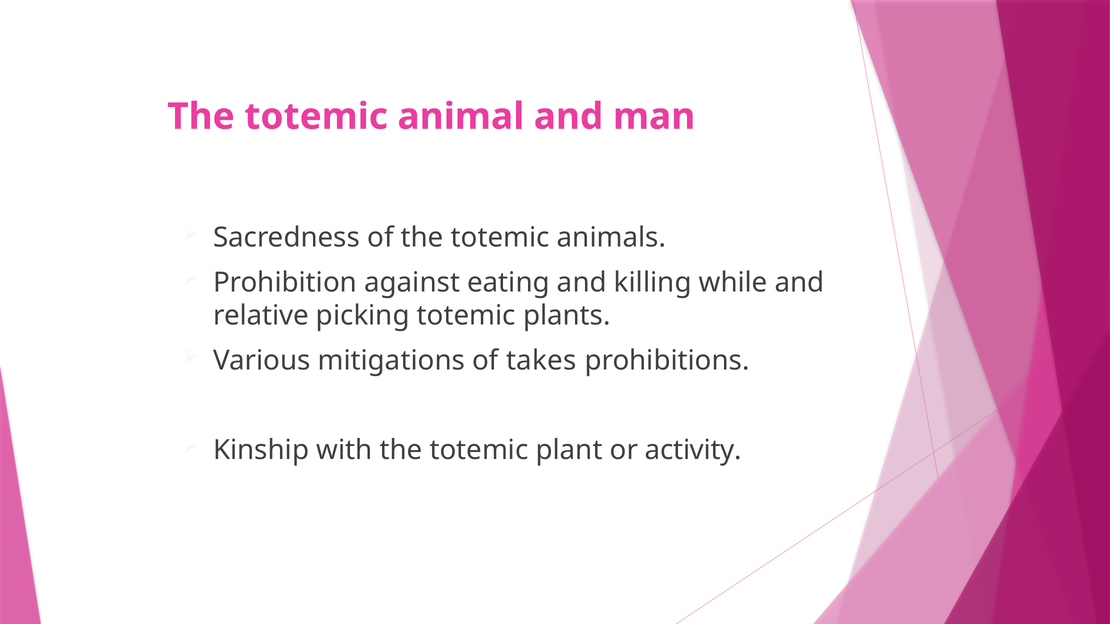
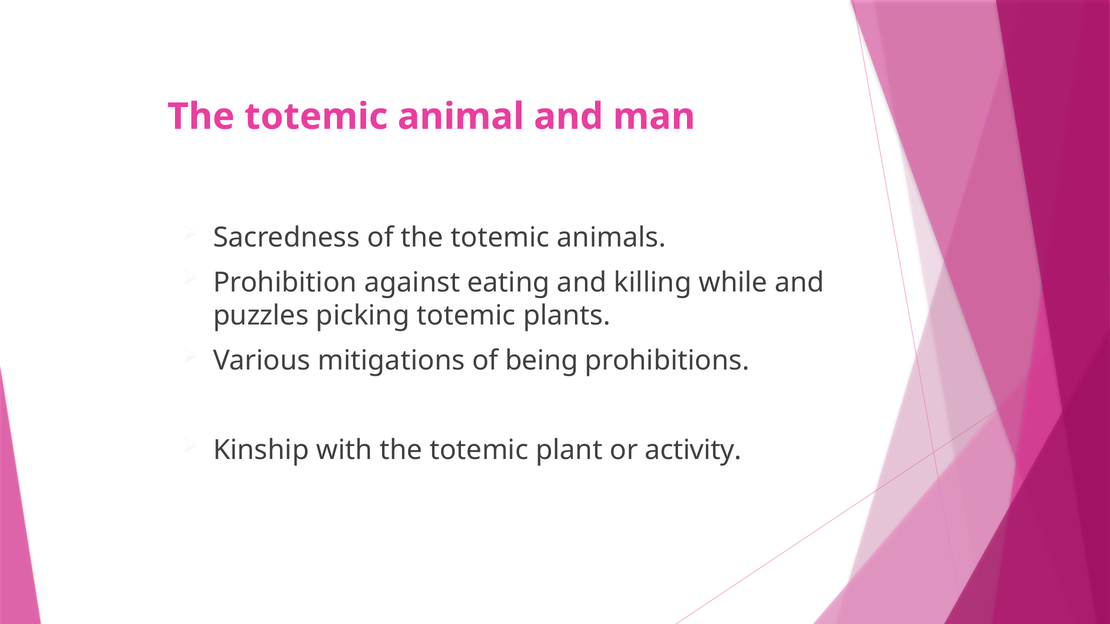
relative: relative -> puzzles
takes: takes -> being
